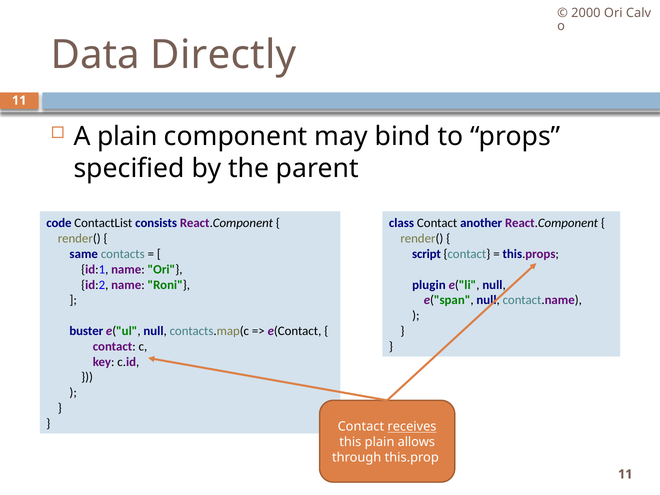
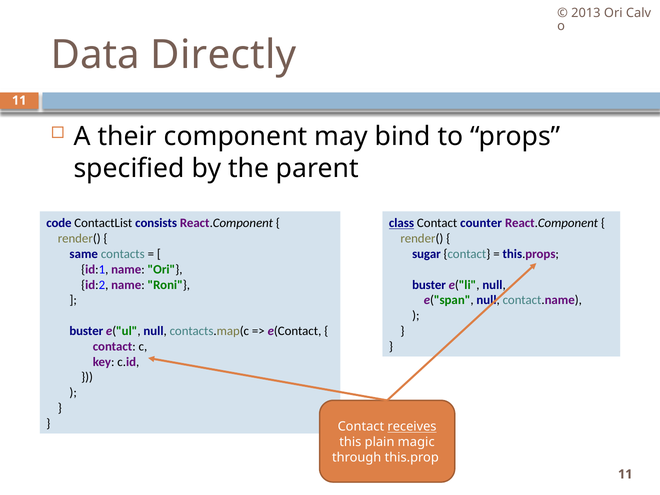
2000: 2000 -> 2013
A plain: plain -> their
class underline: none -> present
another: another -> counter
script: script -> sugar
plugin at (429, 285): plugin -> buster
allows: allows -> magic
